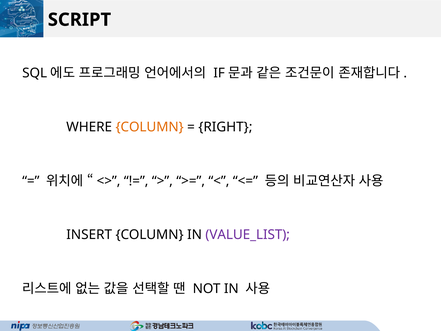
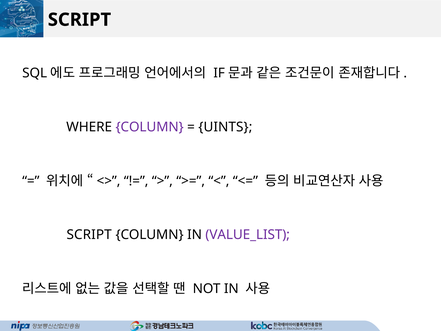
COLUMN at (150, 127) colour: orange -> purple
RIGHT: RIGHT -> UINTS
INSERT at (89, 235): INSERT -> SCRIPT
